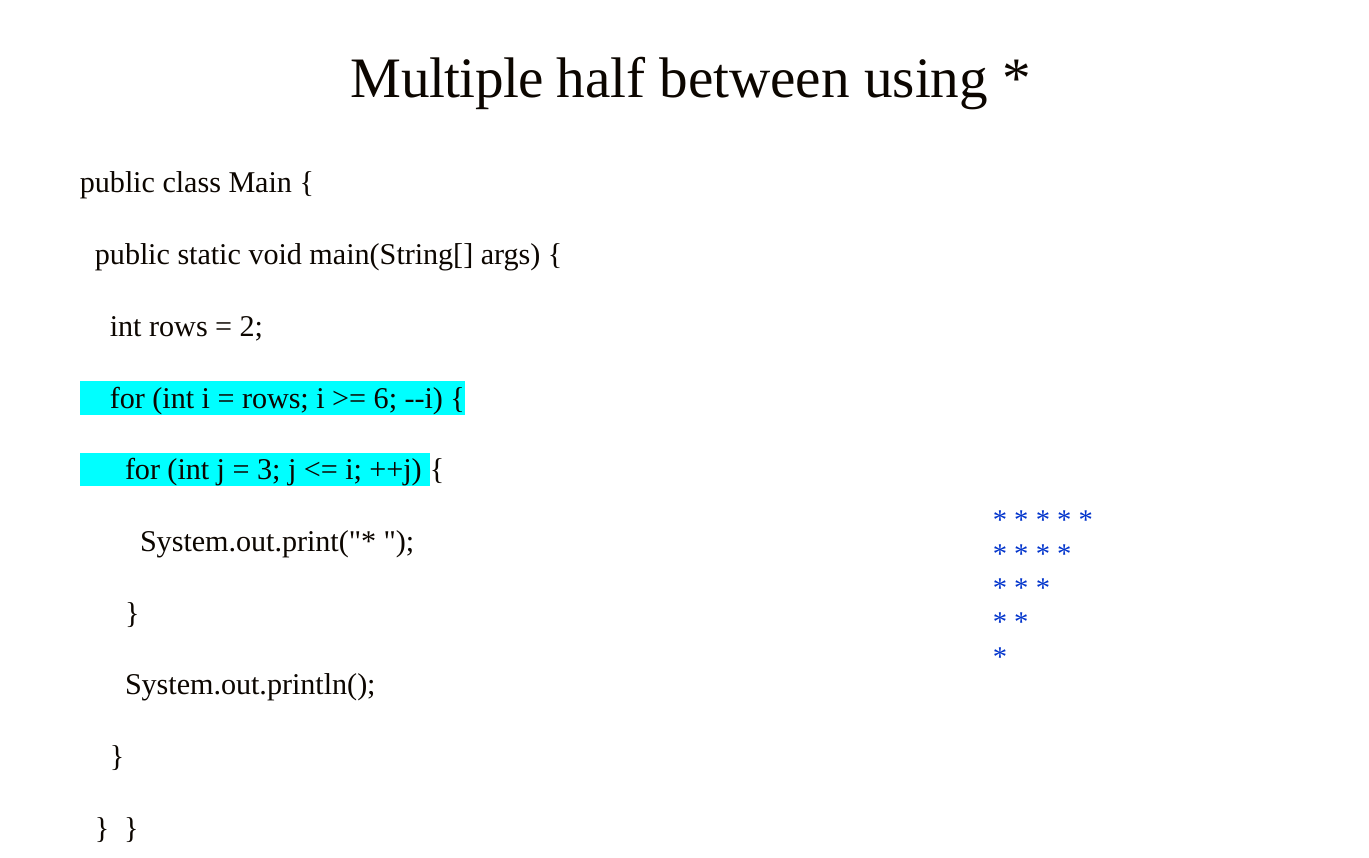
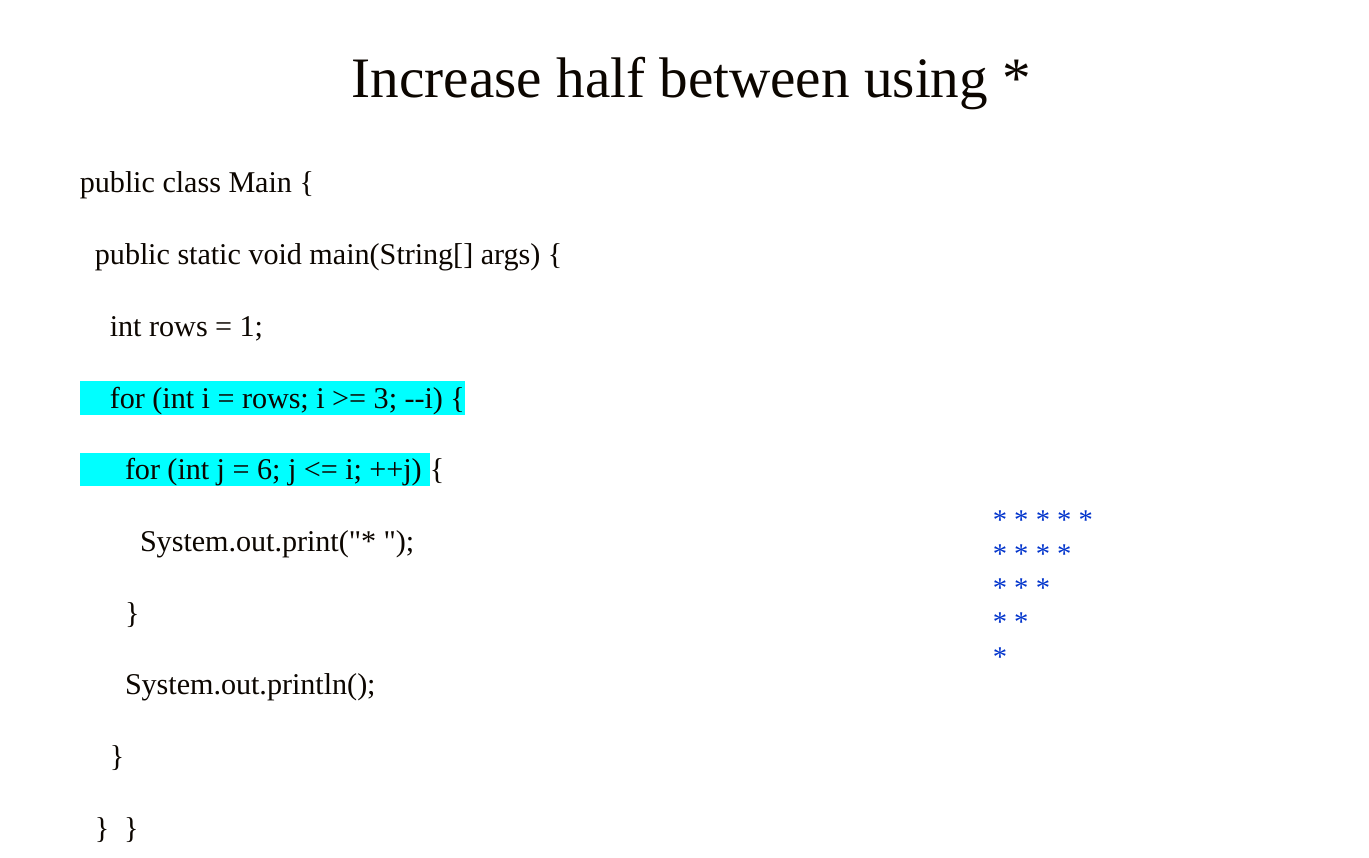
Multiple: Multiple -> Increase
2: 2 -> 1
6: 6 -> 3
3: 3 -> 6
